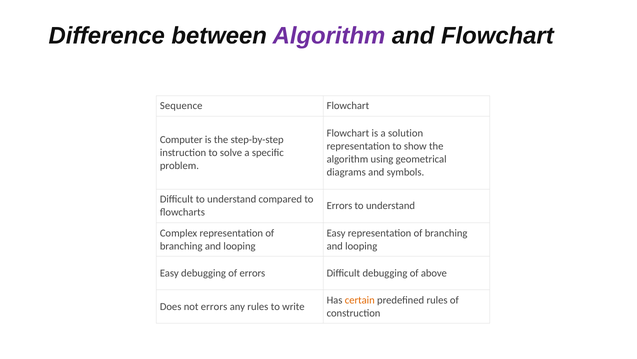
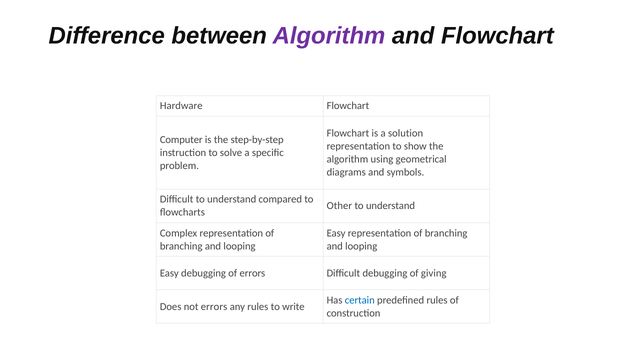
Sequence: Sequence -> Hardware
Errors at (339, 206): Errors -> Other
above: above -> giving
certain colour: orange -> blue
